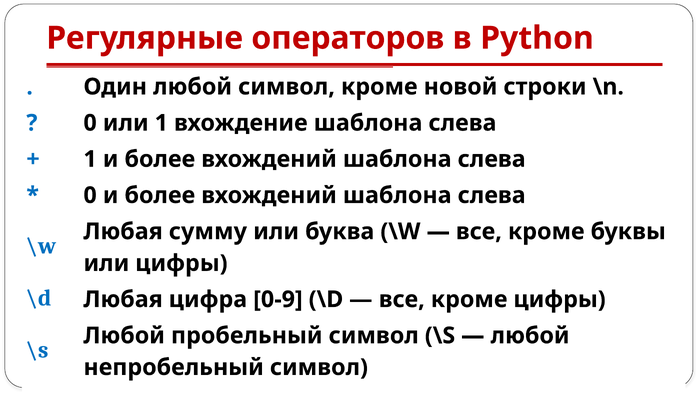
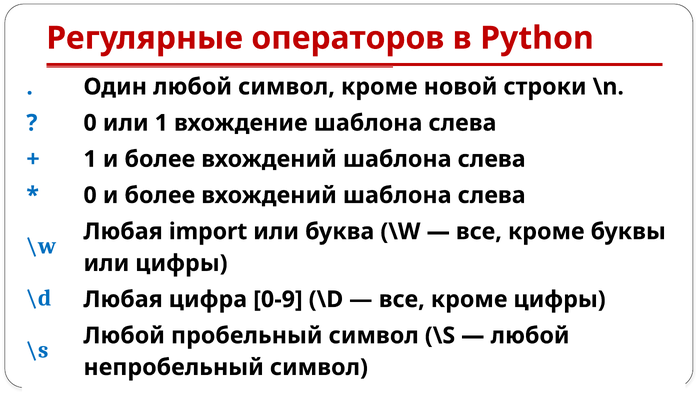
сумму: сумму -> import
